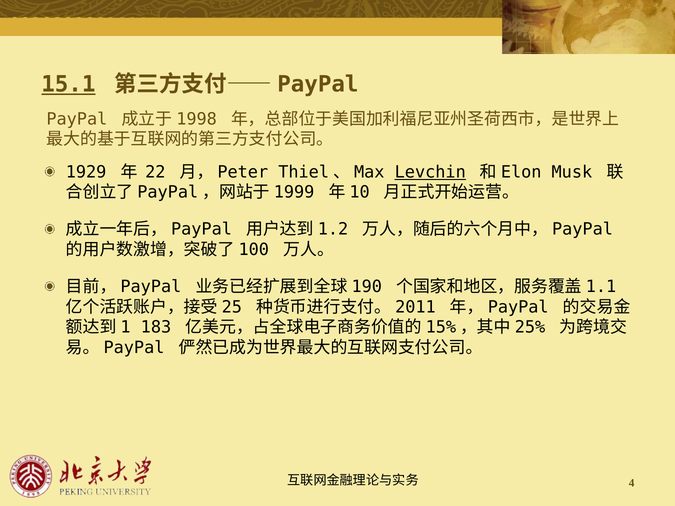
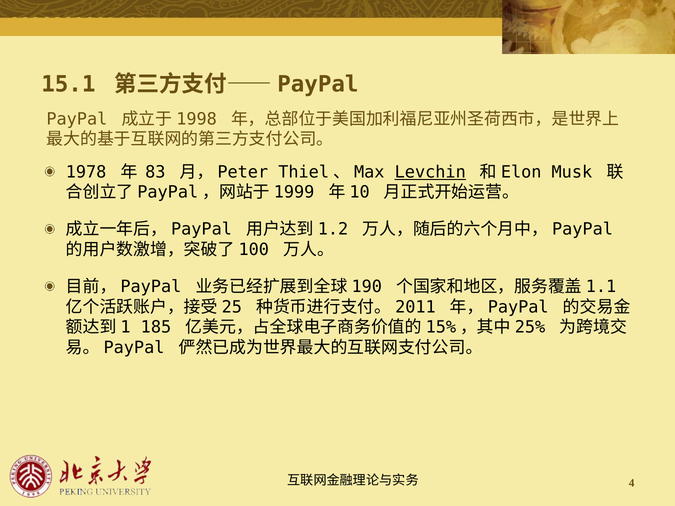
15.1 underline: present -> none
1929: 1929 -> 1978
22: 22 -> 83
183: 183 -> 185
